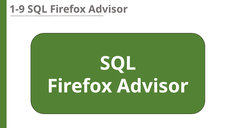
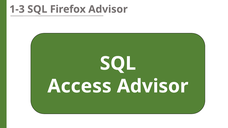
1-9: 1-9 -> 1-3
Firefox at (80, 86): Firefox -> Access
